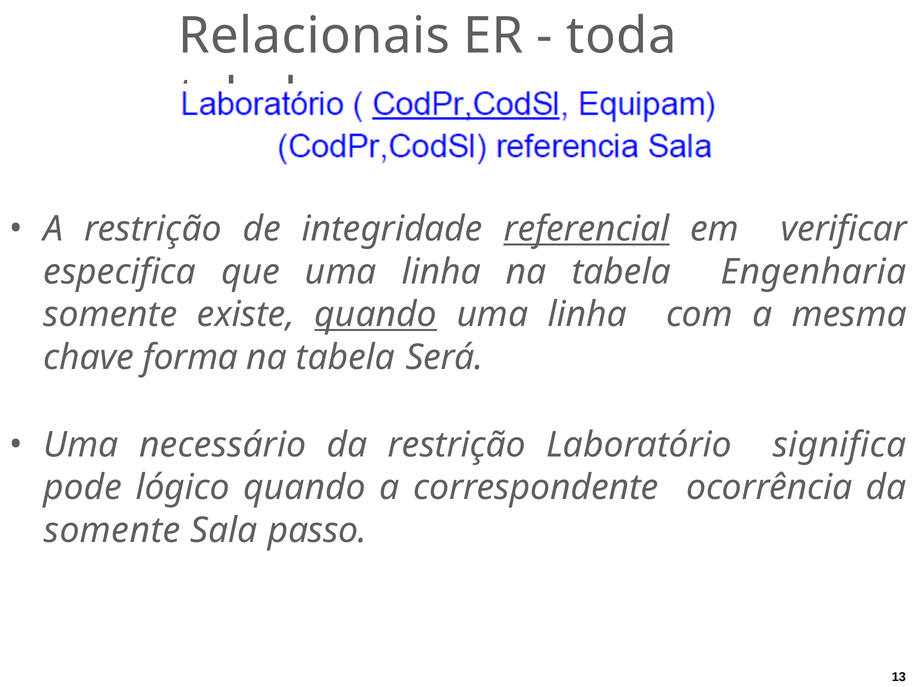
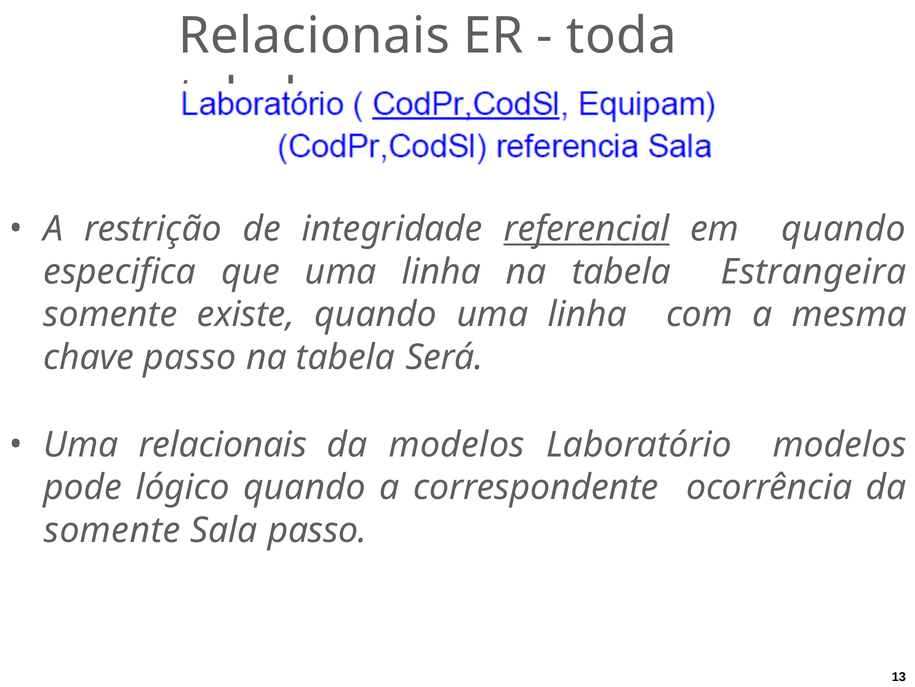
em verificar: verificar -> quando
Engenharia: Engenharia -> Estrangeira
quando at (376, 314) underline: present -> none
chave forma: forma -> passo
Uma necessário: necessário -> relacionais
da restrição: restrição -> modelos
Laboratório significa: significa -> modelos
